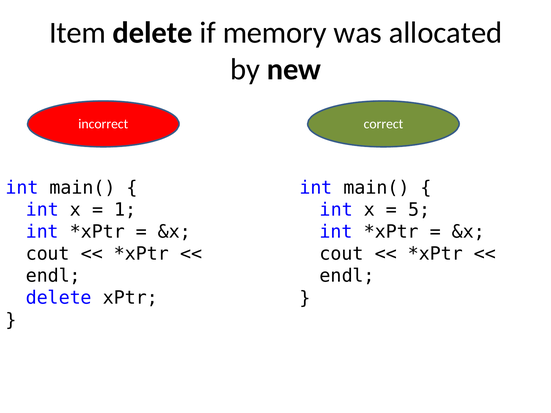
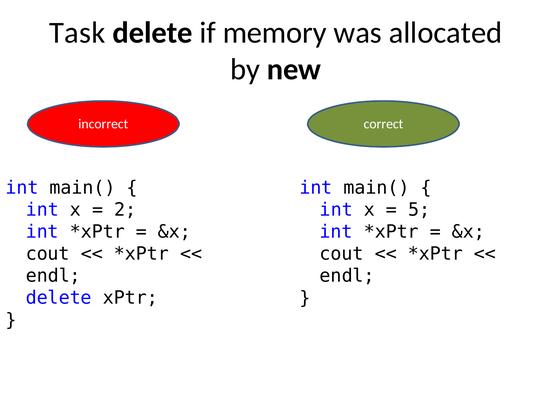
Item: Item -> Task
1: 1 -> 2
